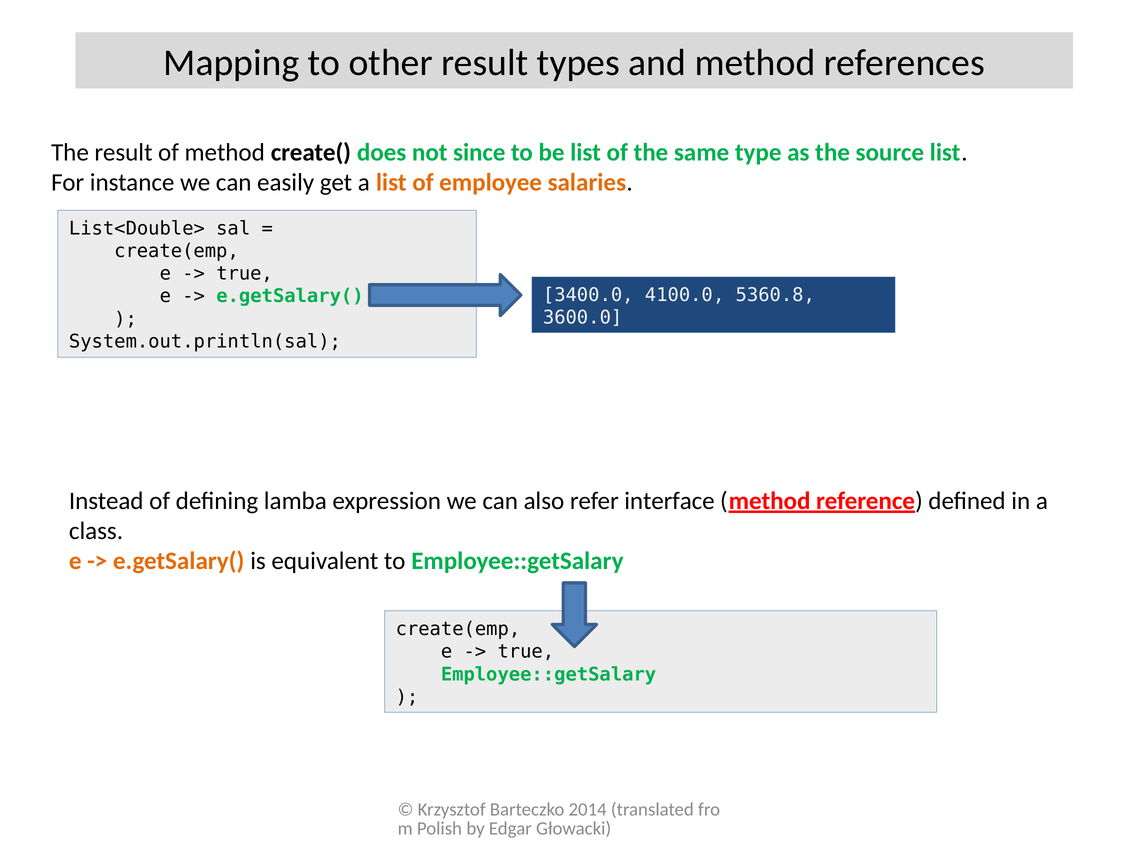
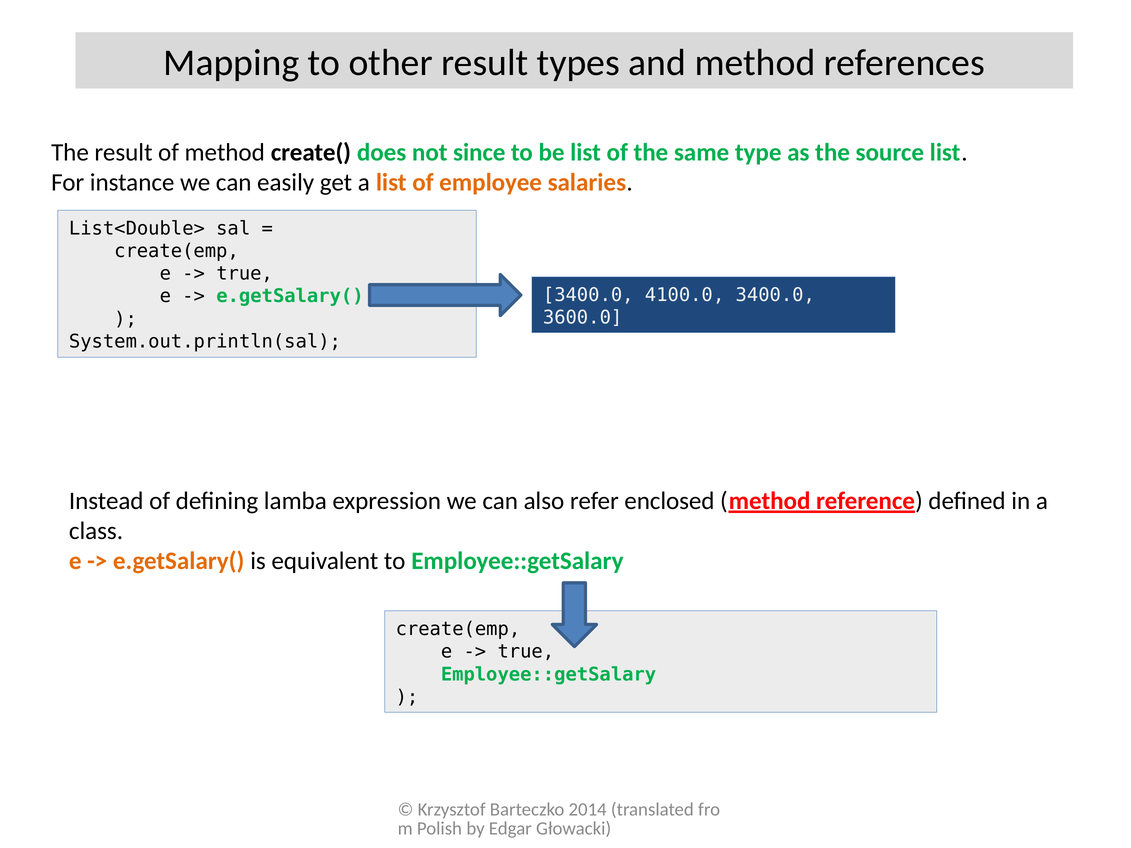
4100.0 5360.8: 5360.8 -> 3400.0
interface: interface -> enclosed
